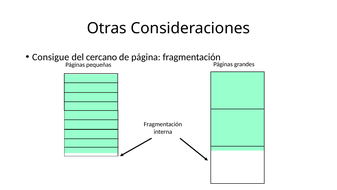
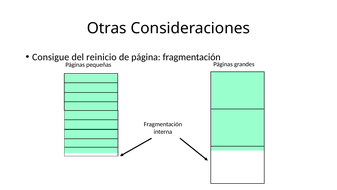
cercano: cercano -> reinicio
